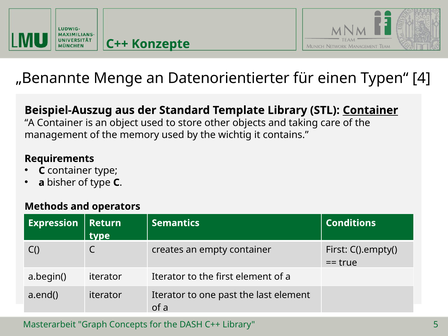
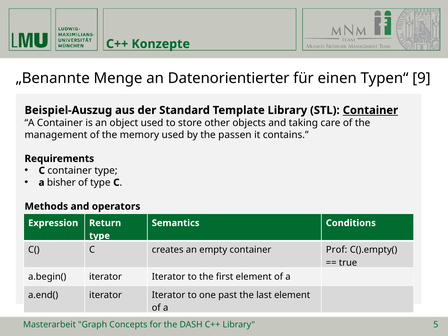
4: 4 -> 9
wichtig: wichtig -> passen
container First: First -> Prof
